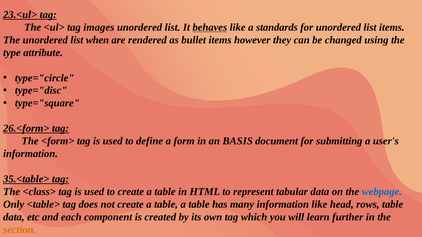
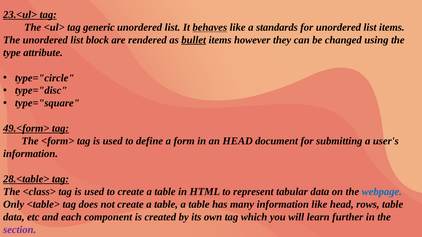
images: images -> generic
when: when -> block
bullet underline: none -> present
26.<form>: 26.<form> -> 49.<form>
an BASIS: BASIS -> HEAD
35.<table>: 35.<table> -> 28.<table>
section colour: orange -> purple
